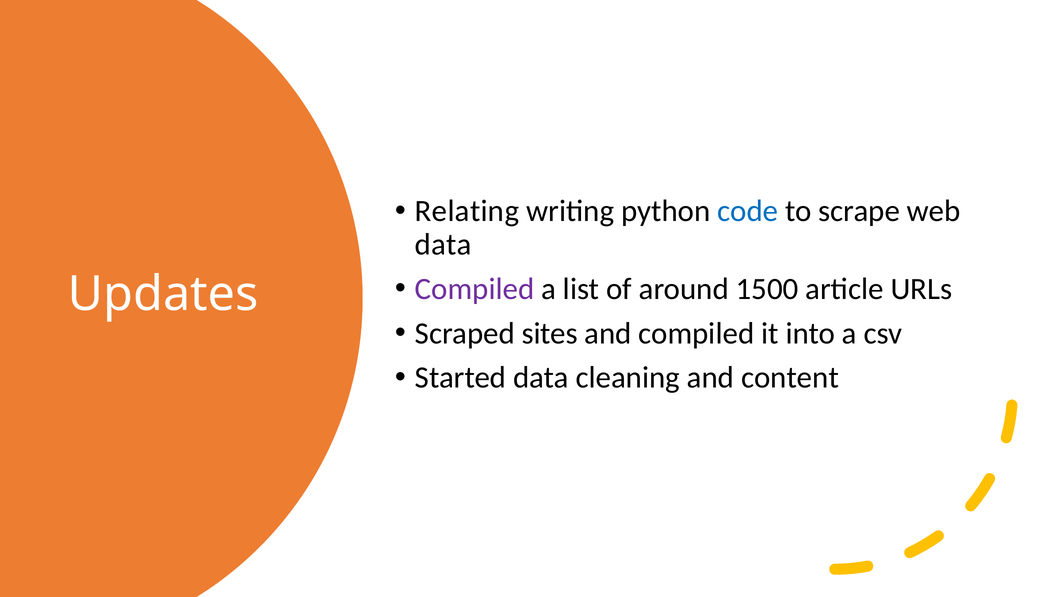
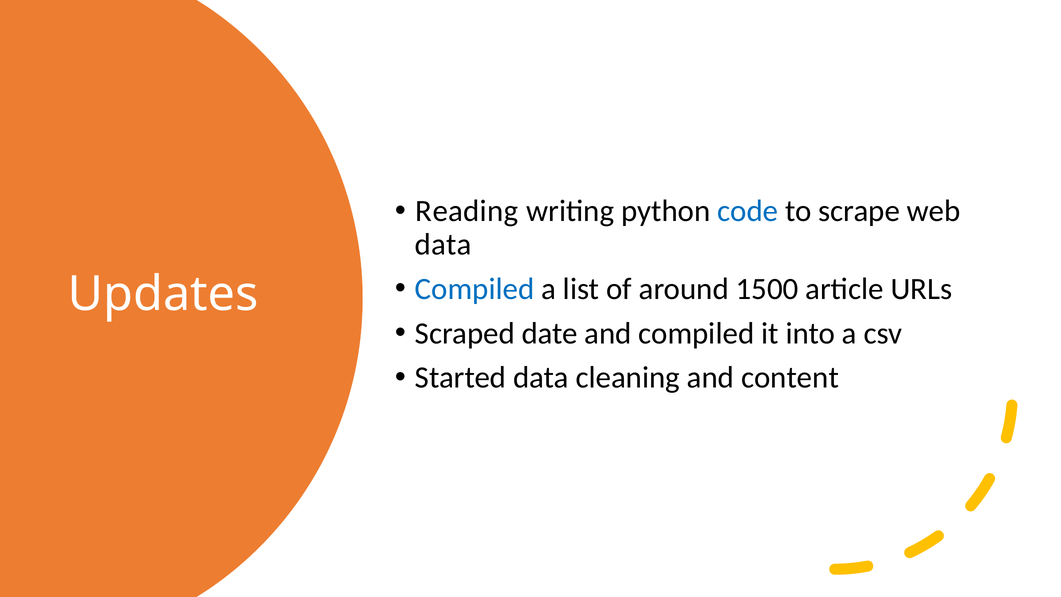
Relating: Relating -> Reading
Compiled at (475, 289) colour: purple -> blue
sites: sites -> date
